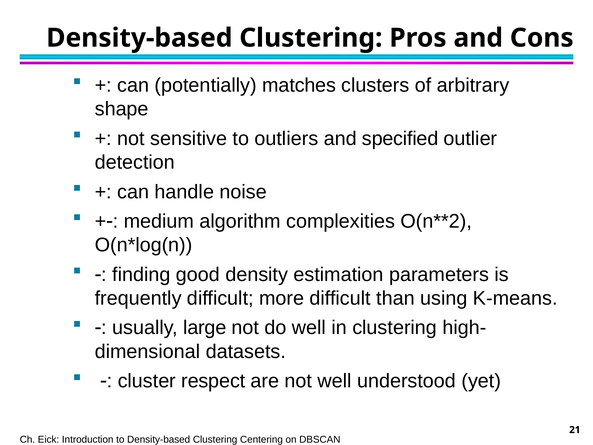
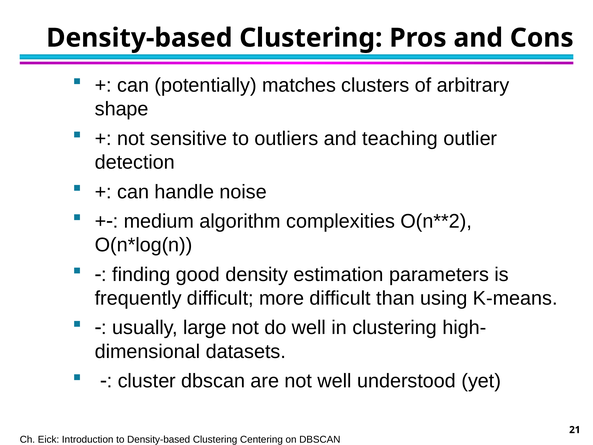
specified: specified -> teaching
cluster respect: respect -> dbscan
